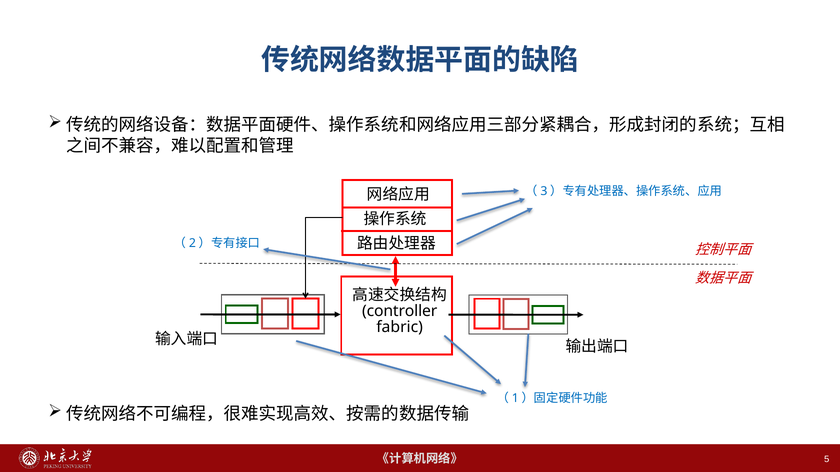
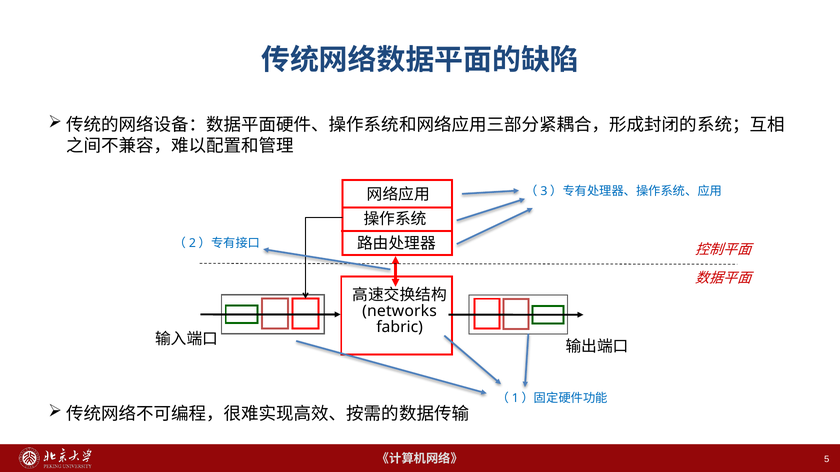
controller: controller -> networks
